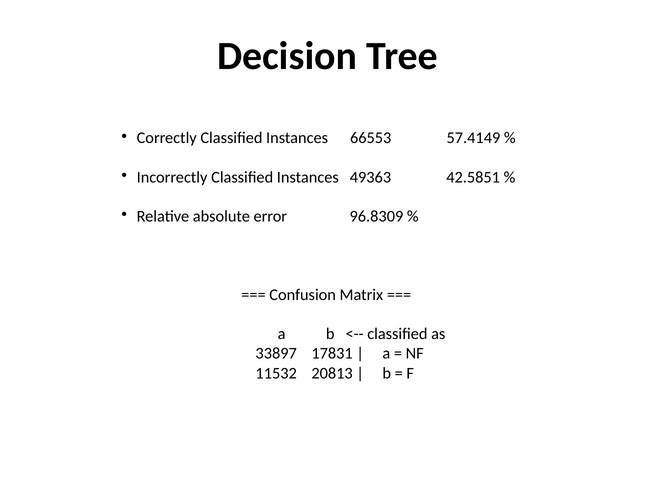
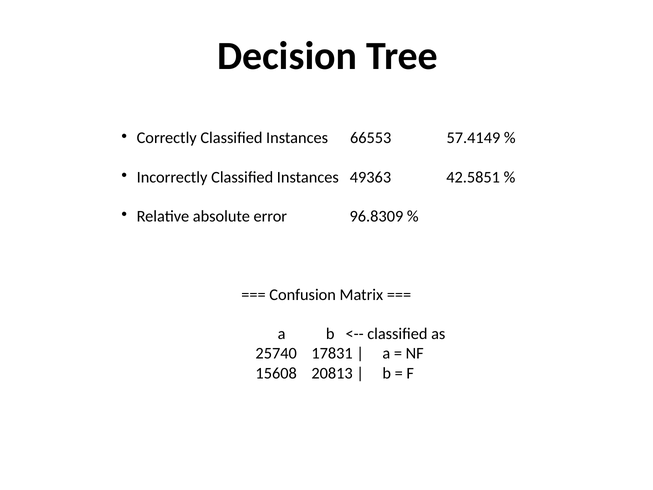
33897: 33897 -> 25740
11532: 11532 -> 15608
